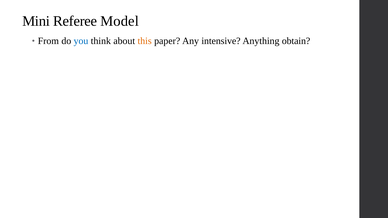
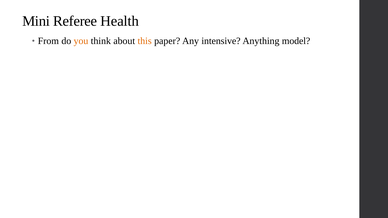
Model: Model -> Health
you colour: blue -> orange
obtain: obtain -> model
